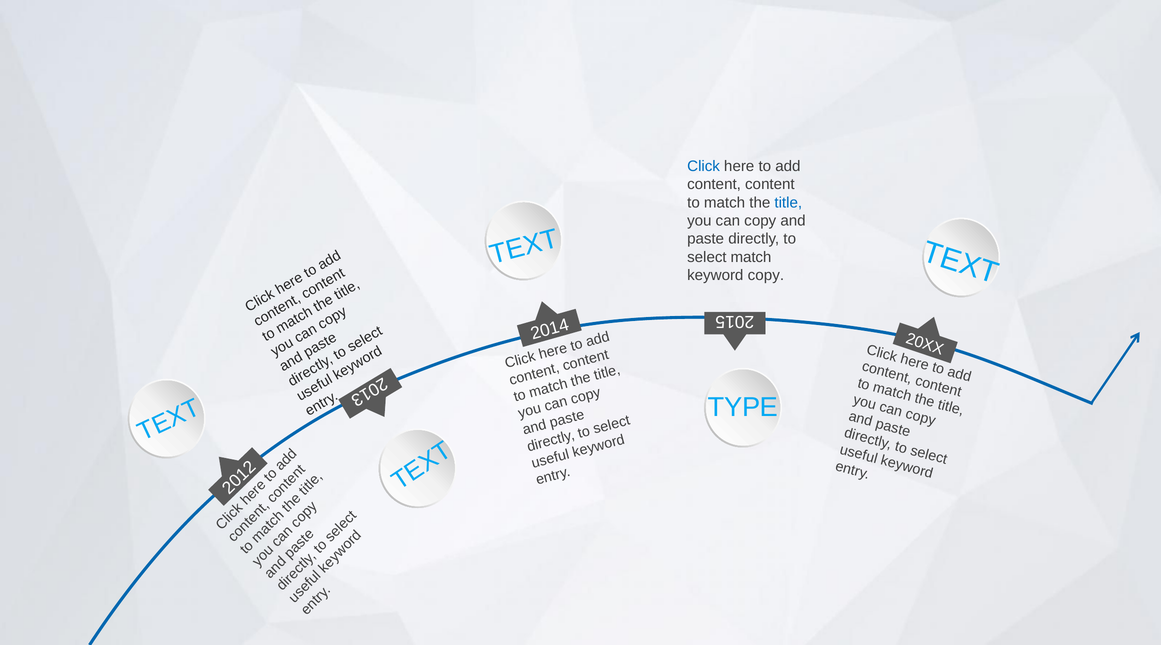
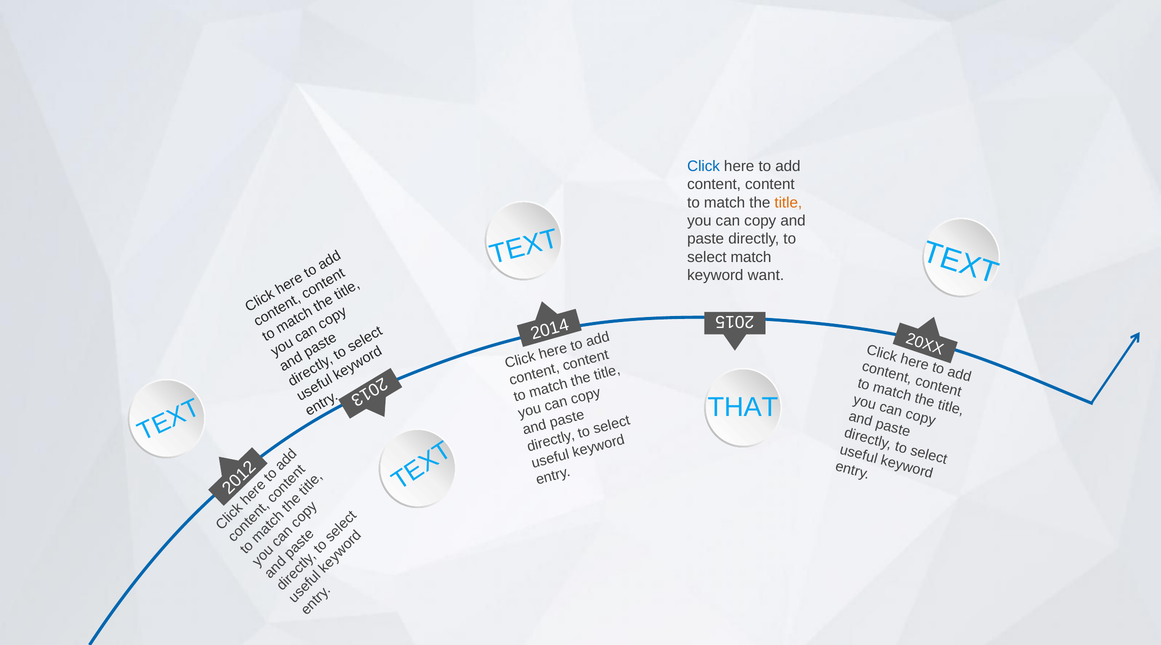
title at (788, 203) colour: blue -> orange
keyword copy: copy -> want
TYPE: TYPE -> THAT
